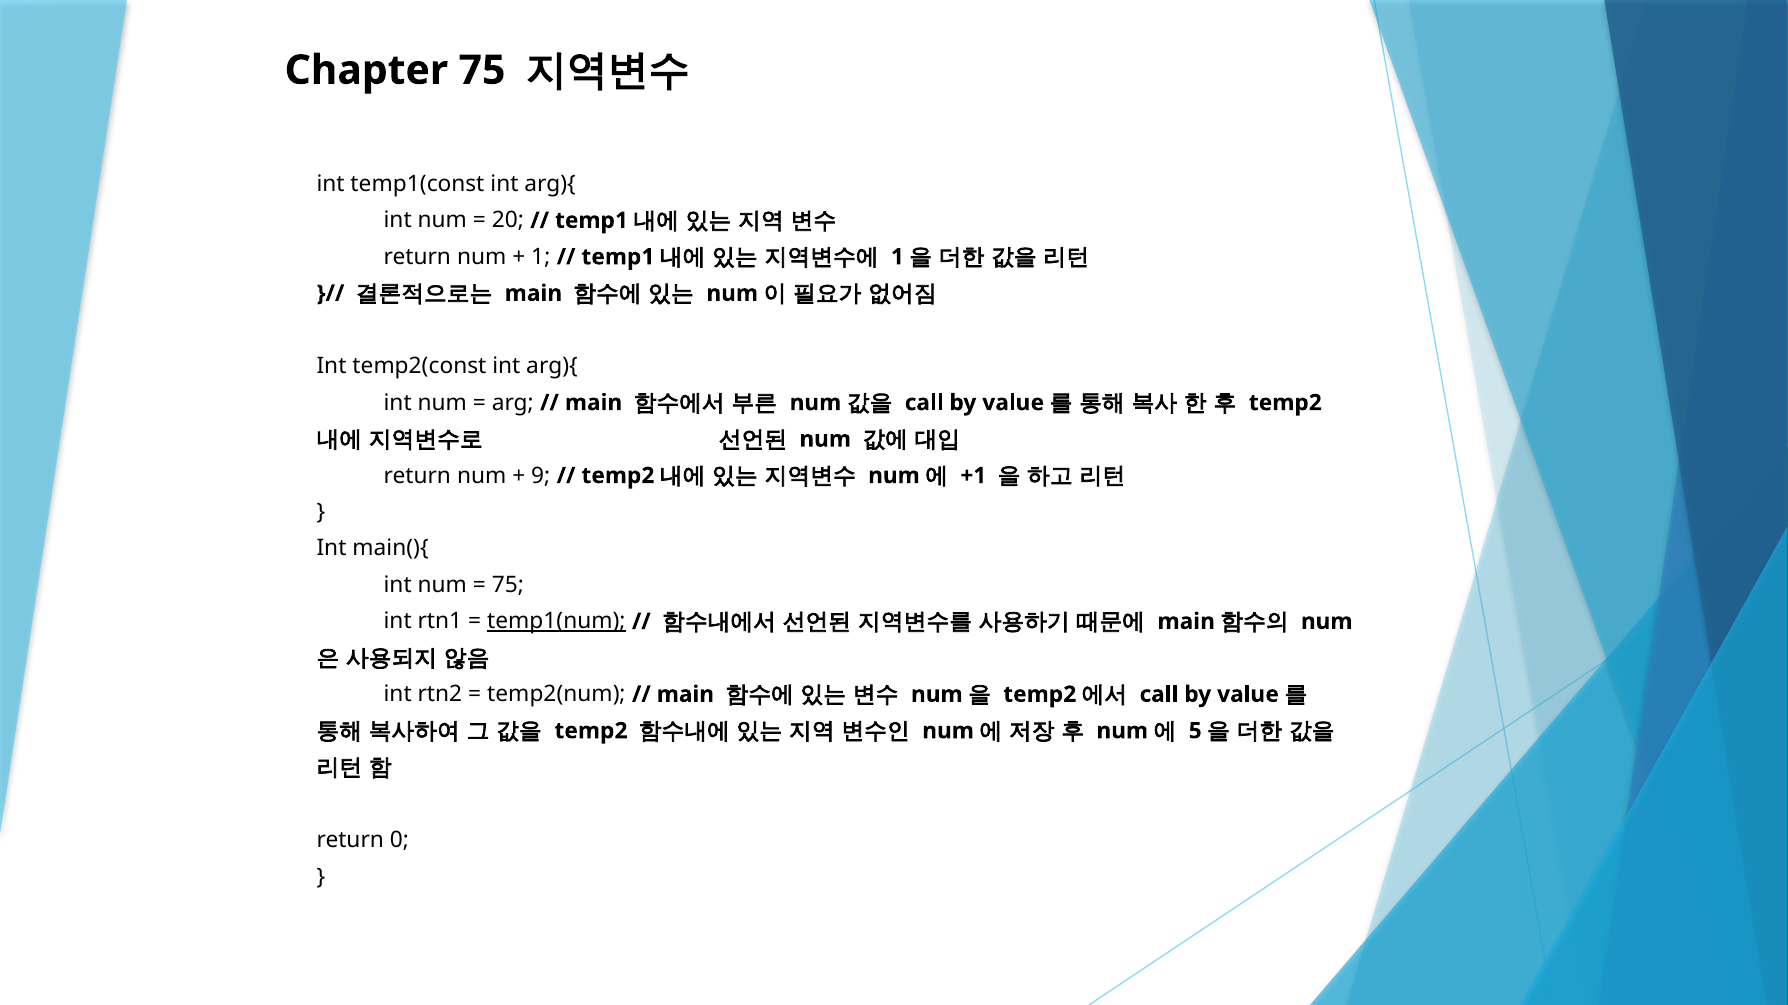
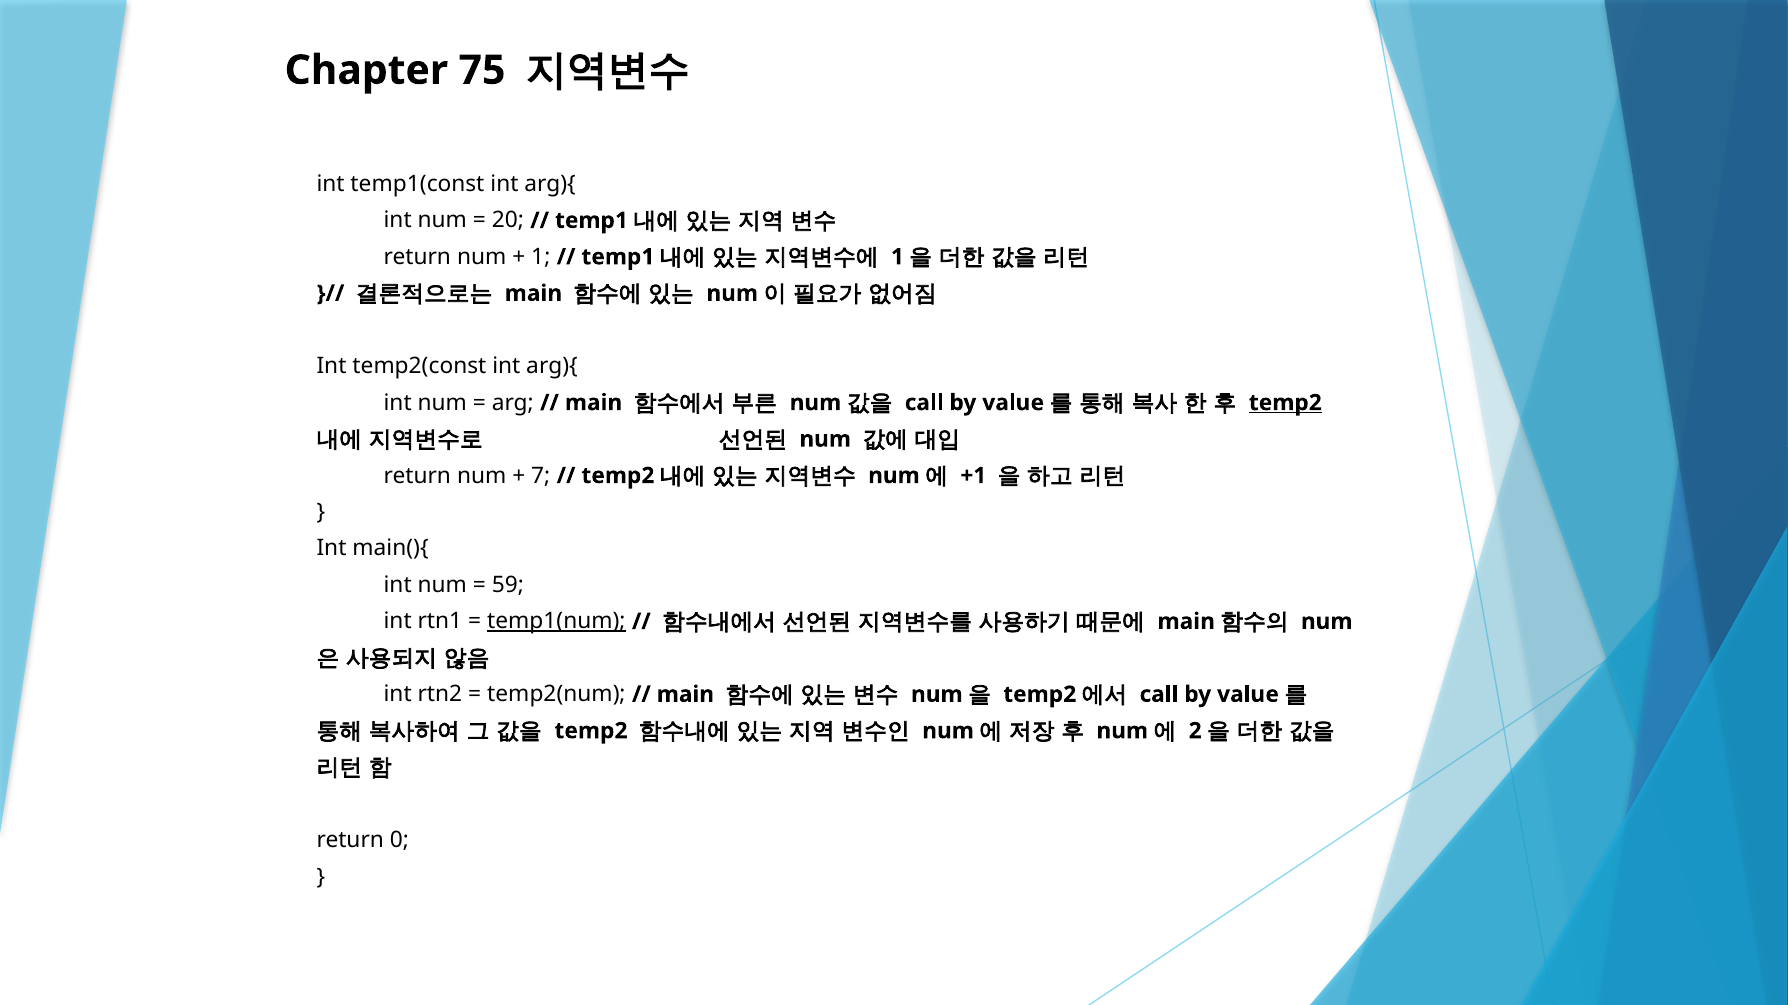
temp2 at (1285, 403) underline: none -> present
9: 9 -> 7
75 at (508, 585): 75 -> 59
5: 5 -> 2
